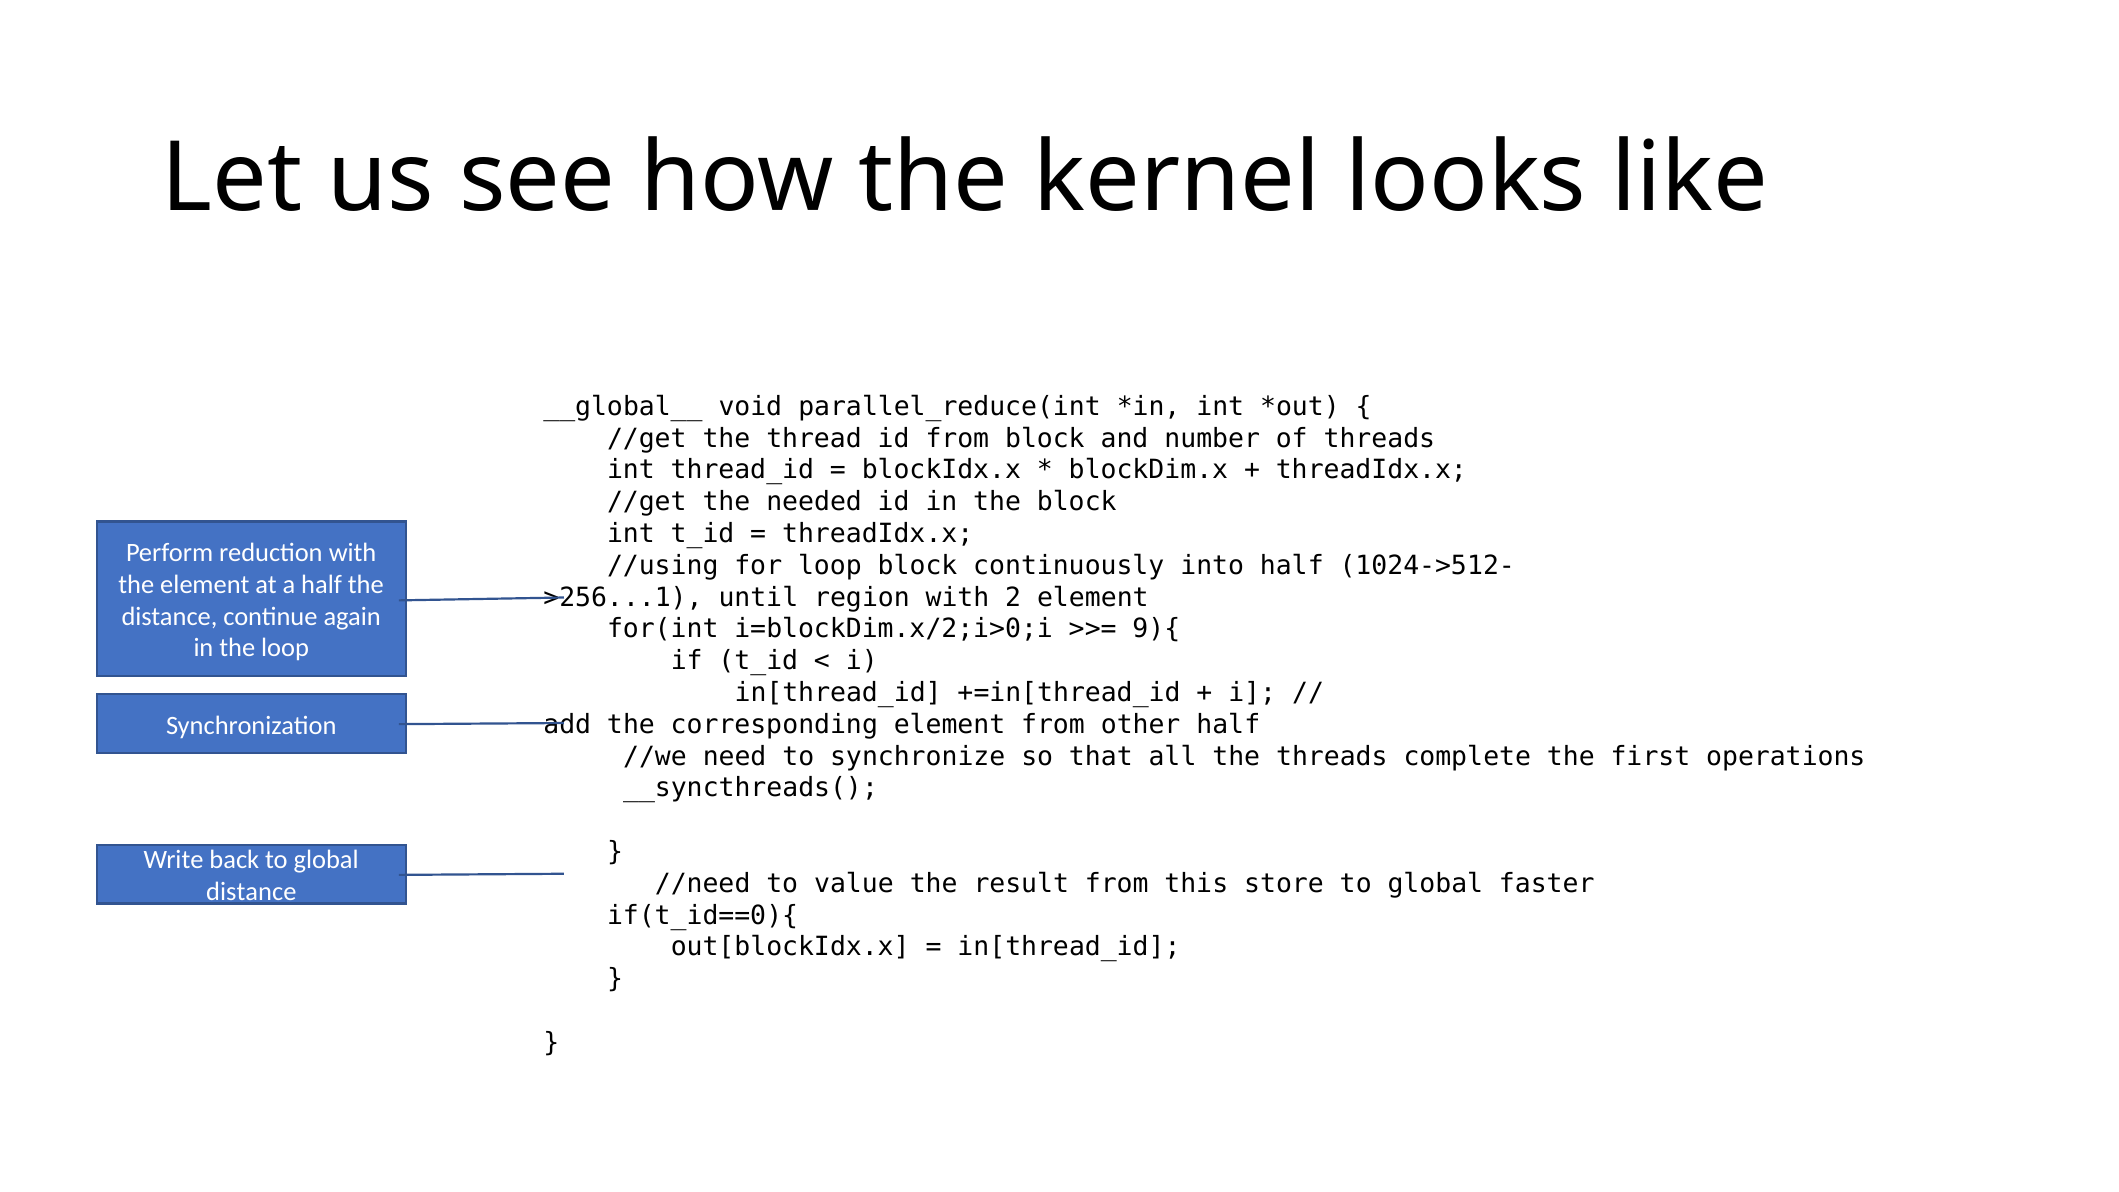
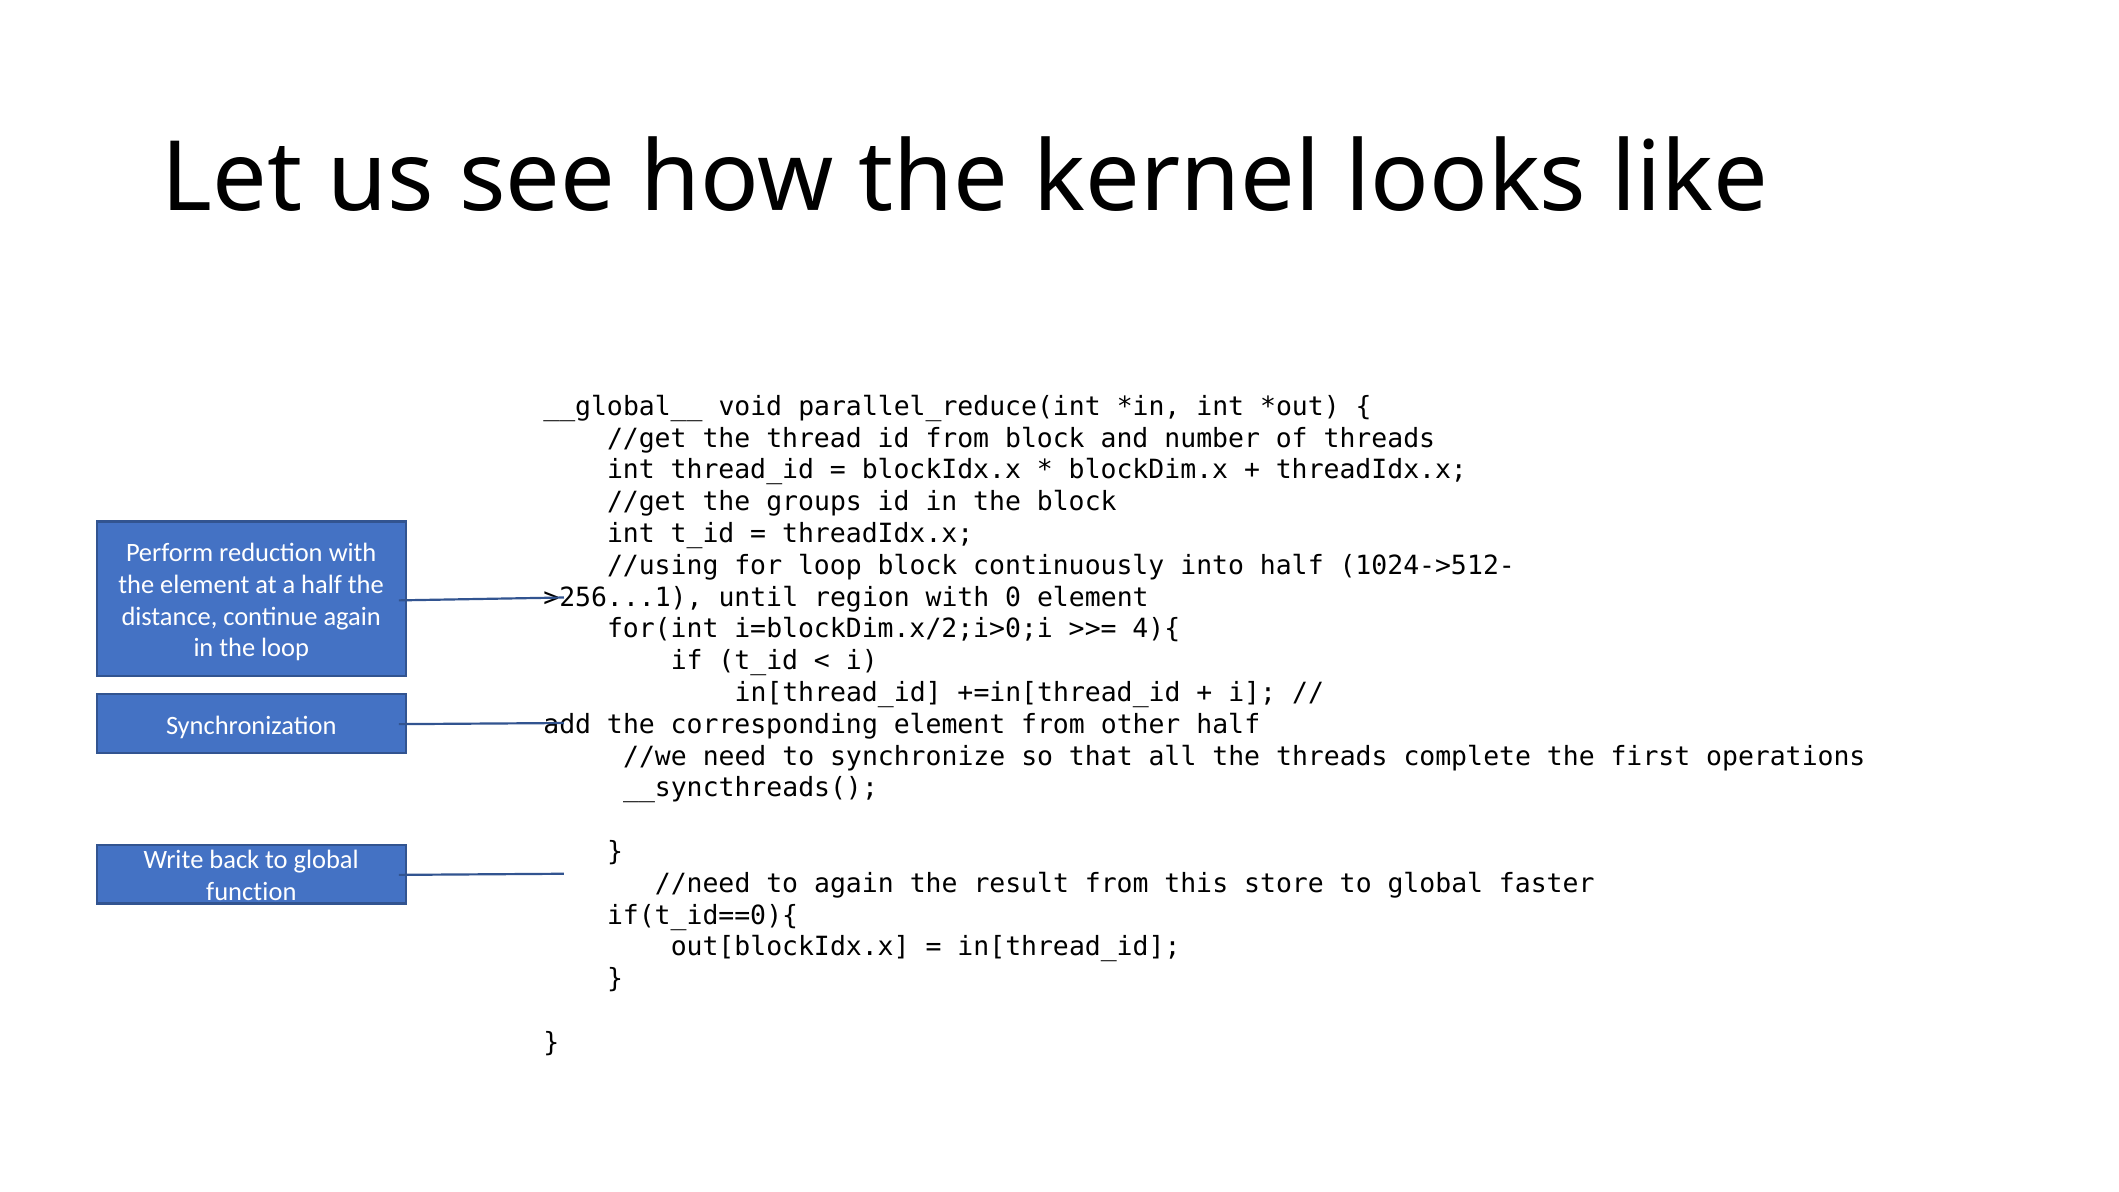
needed: needed -> groups
2: 2 -> 0
9){: 9){ -> 4){
to value: value -> again
distance at (251, 892): distance -> function
